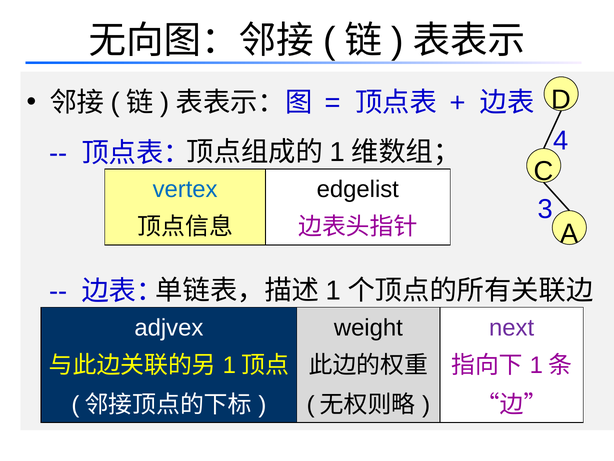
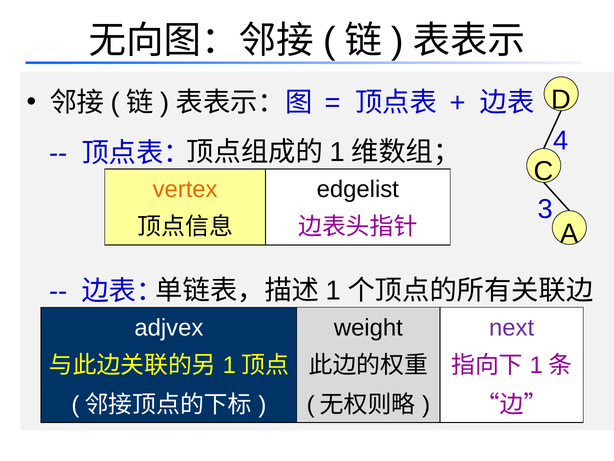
vertex colour: blue -> orange
